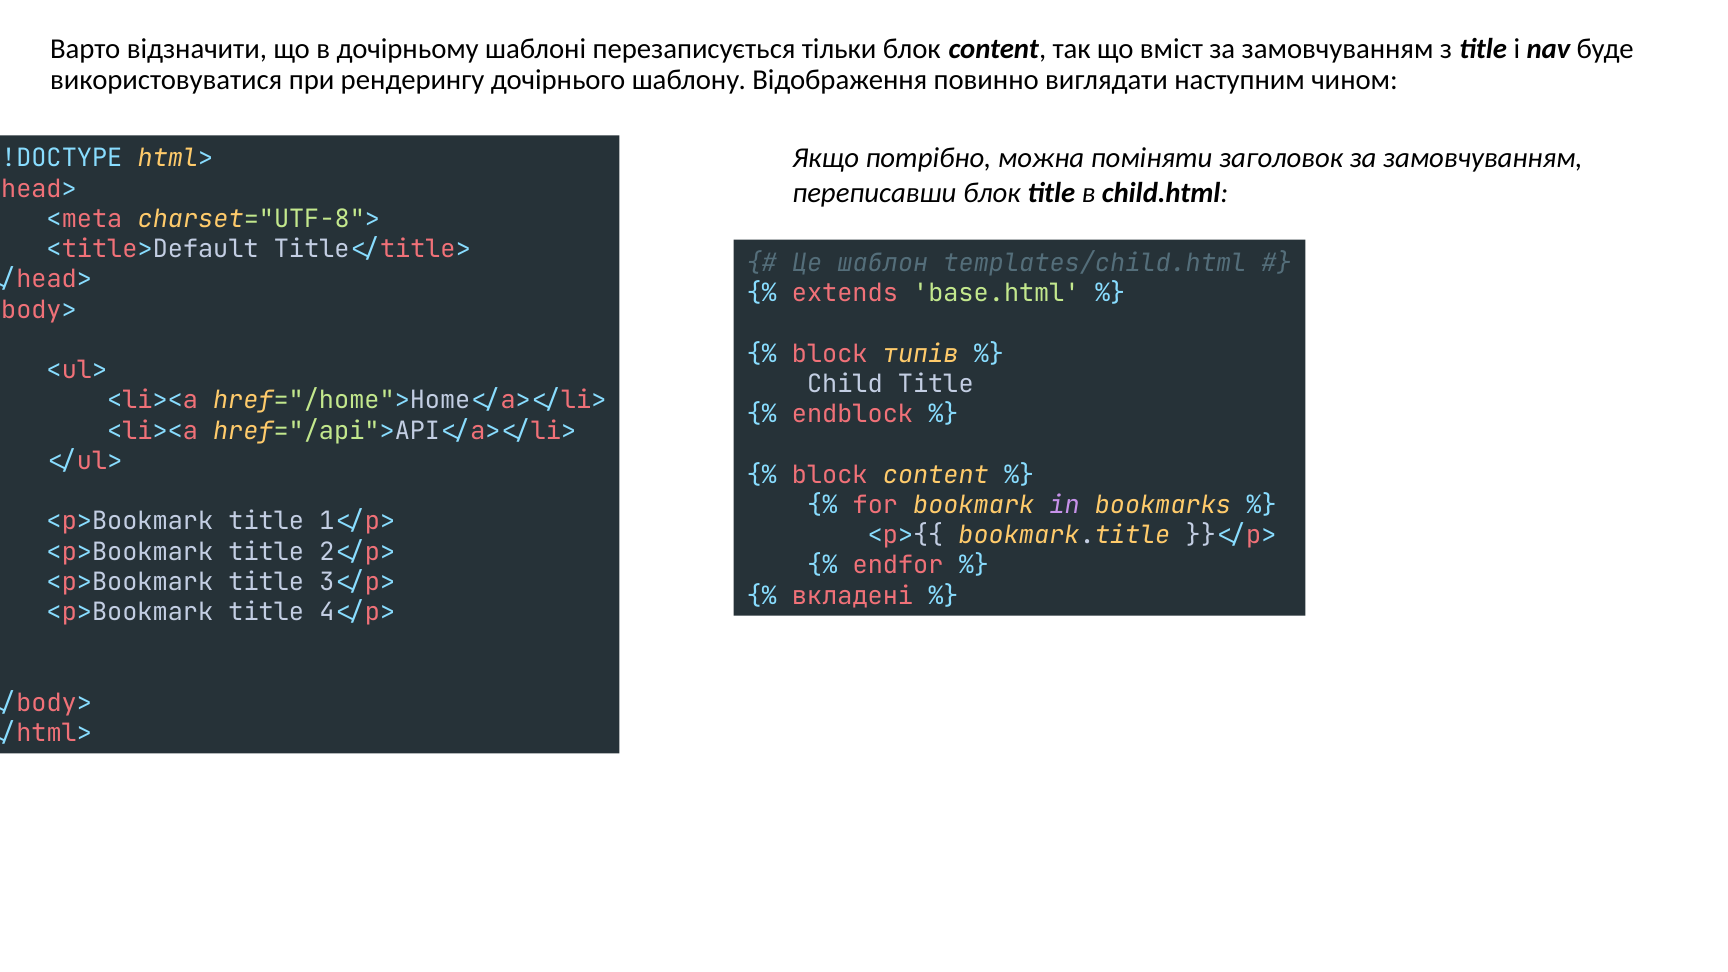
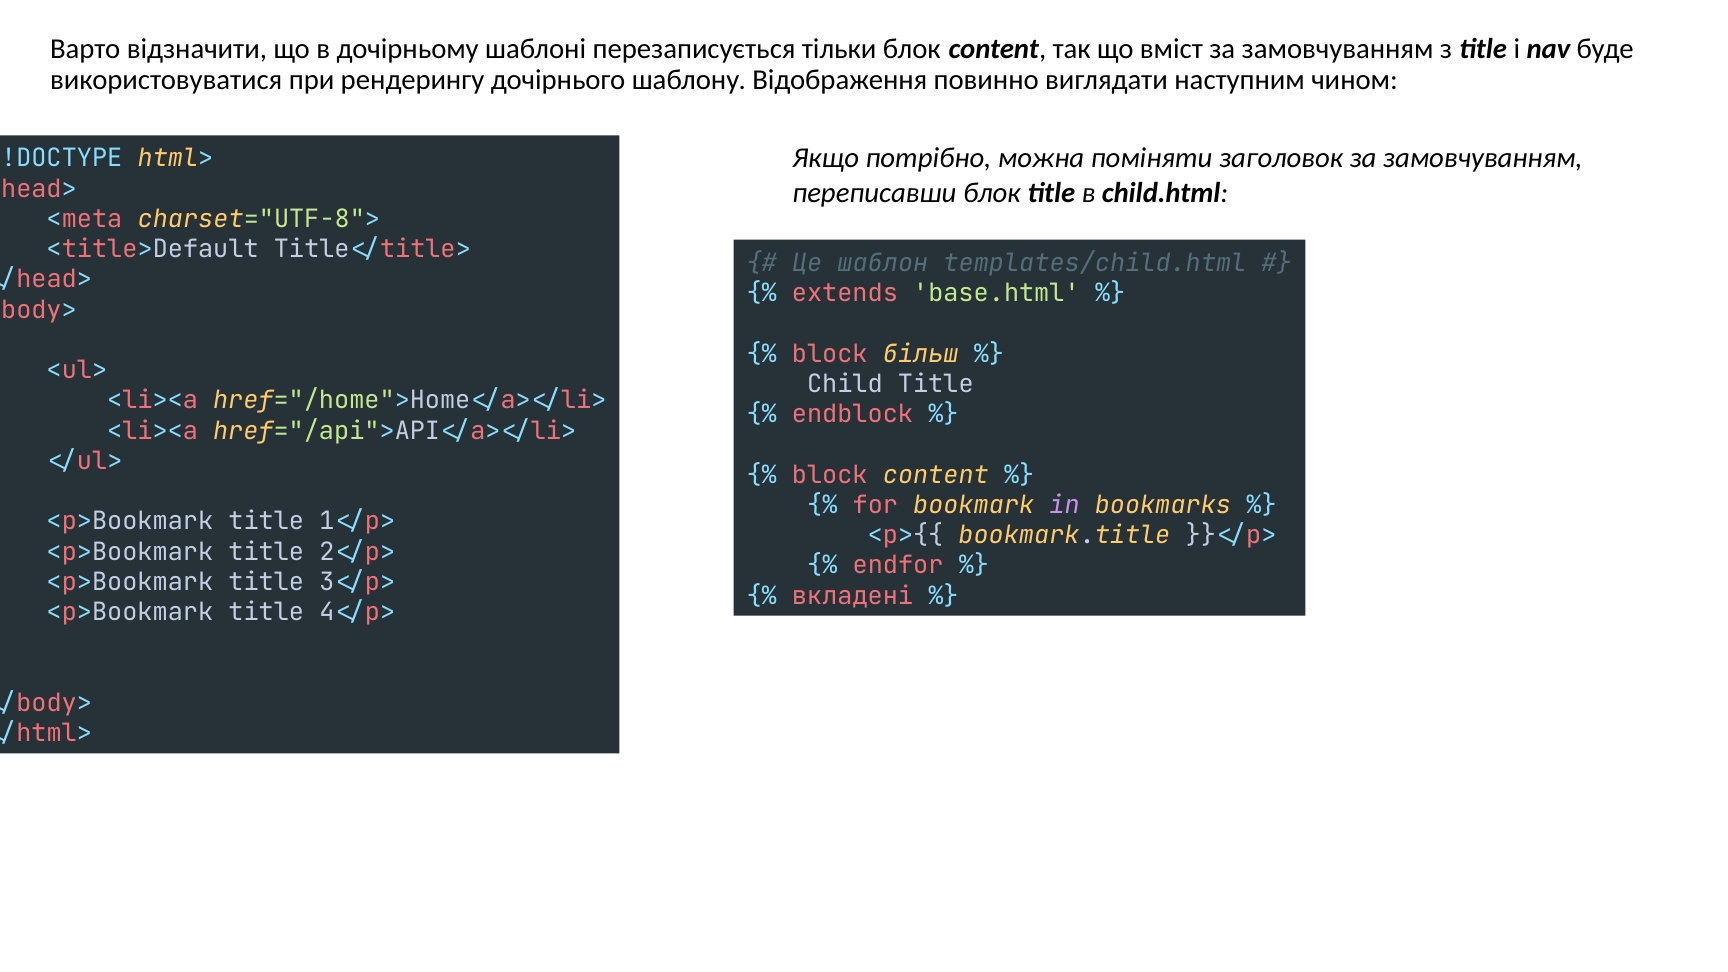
типів: типів -> більш
